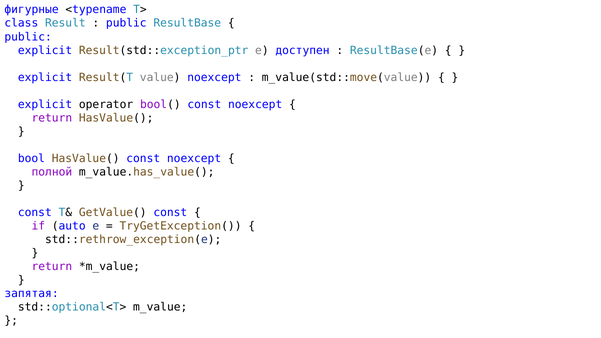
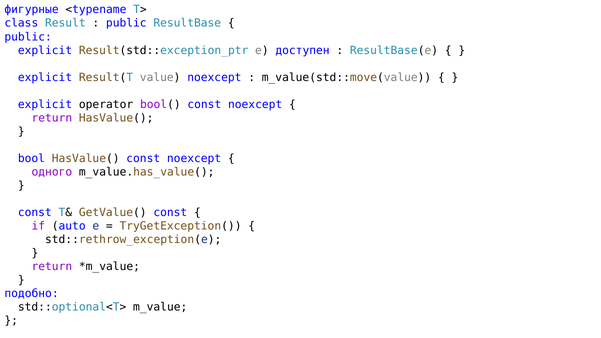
полной: полной -> одного
запятая: запятая -> подобно
